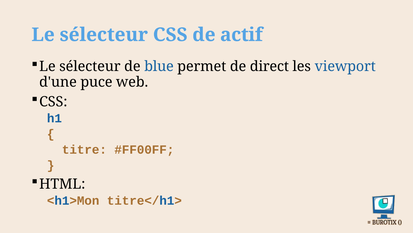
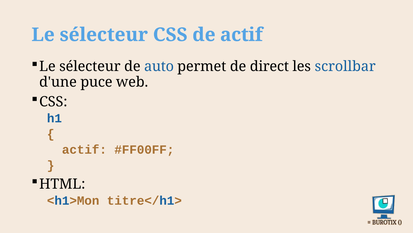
blue: blue -> auto
viewport: viewport -> scrollbar
titre at (84, 149): titre -> actif
